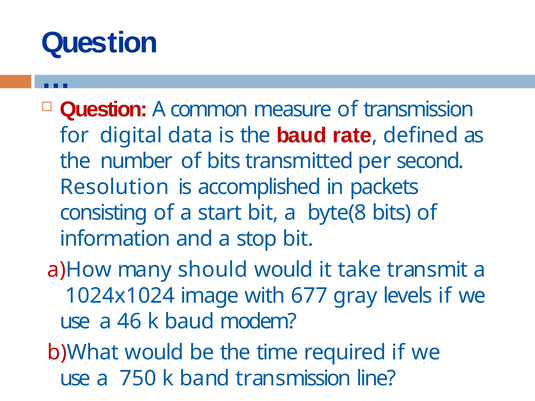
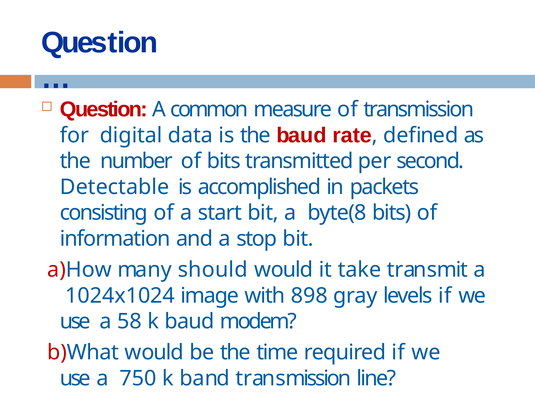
Resolution: Resolution -> Detectable
677: 677 -> 898
46: 46 -> 58
